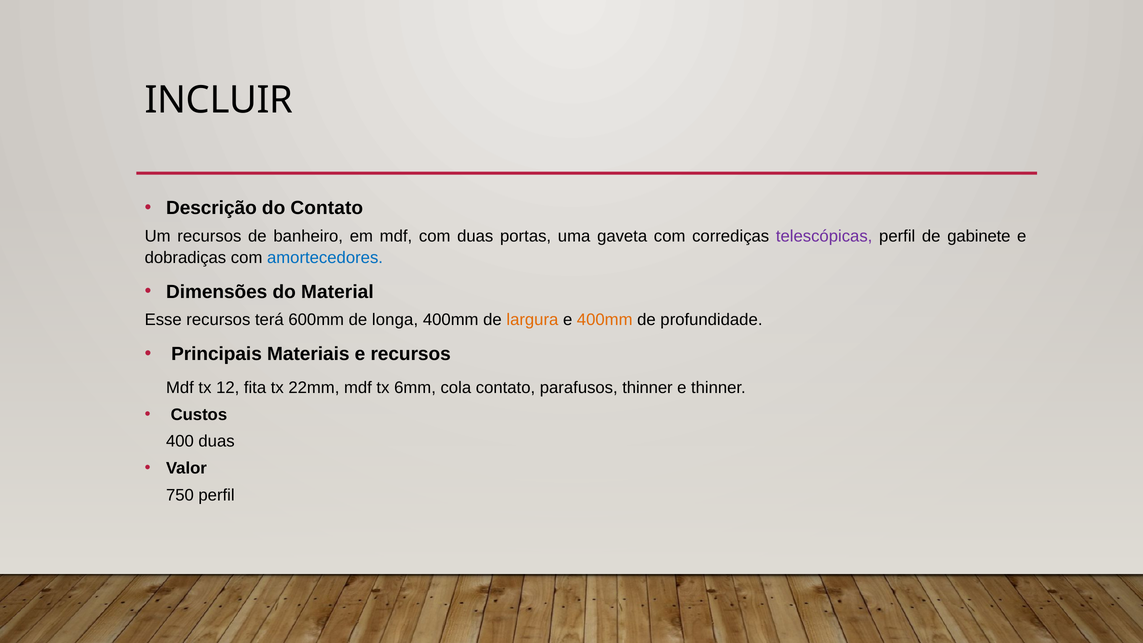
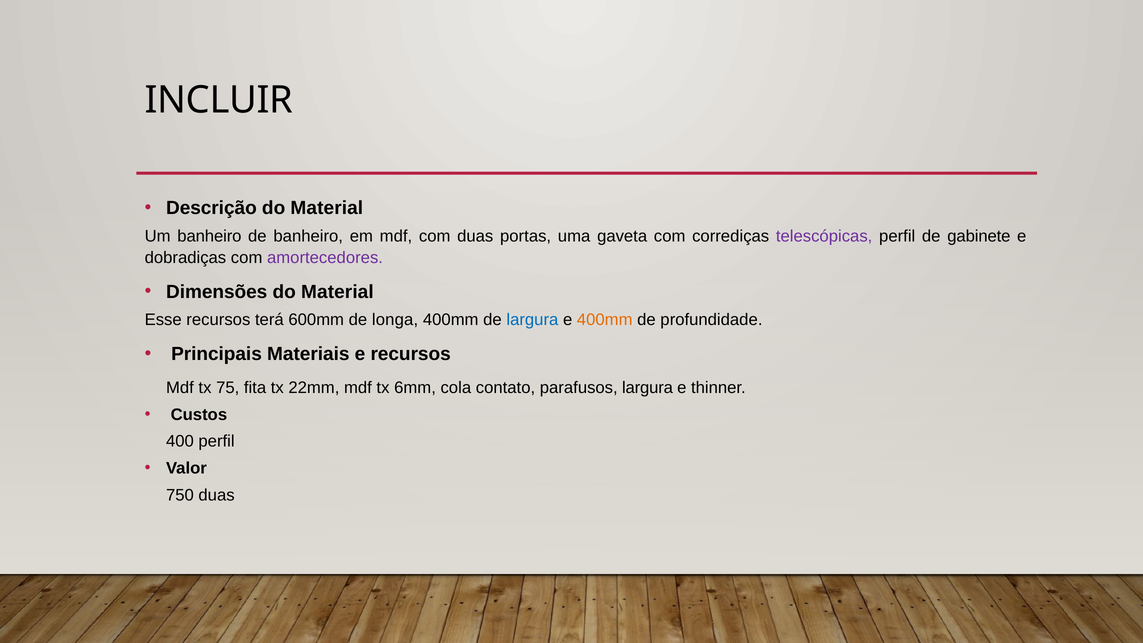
Descrição do Contato: Contato -> Material
Um recursos: recursos -> banheiro
amortecedores colour: blue -> purple
largura at (532, 320) colour: orange -> blue
12: 12 -> 75
parafusos thinner: thinner -> largura
400 duas: duas -> perfil
750 perfil: perfil -> duas
